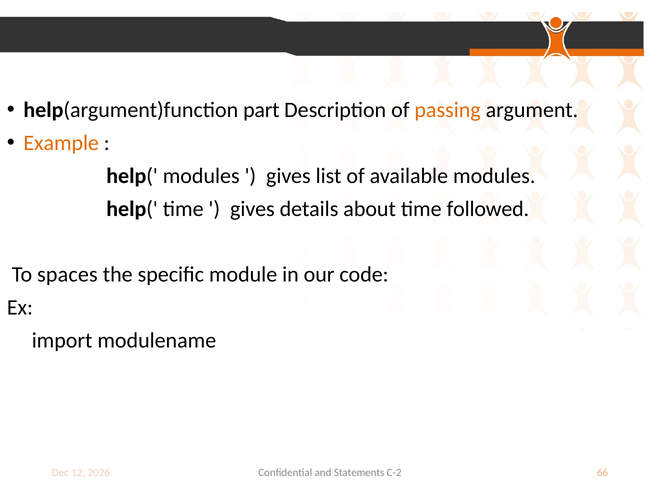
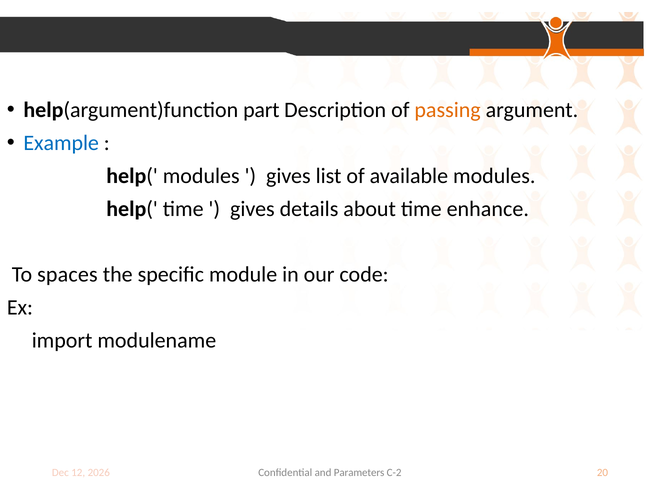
Example colour: orange -> blue
followed: followed -> enhance
Statements: Statements -> Parameters
66: 66 -> 20
